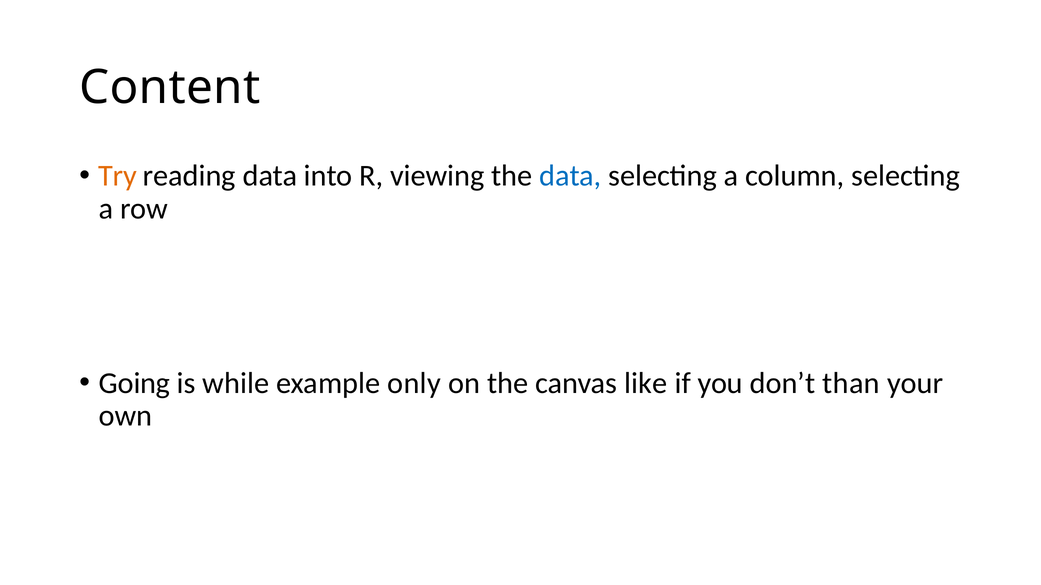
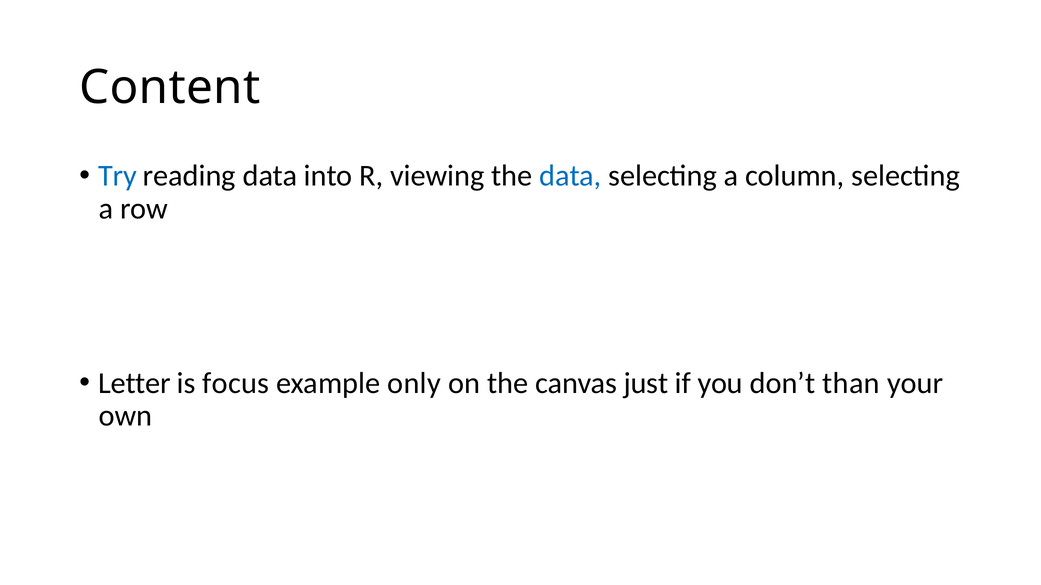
Try colour: orange -> blue
Going: Going -> Letter
while: while -> focus
like: like -> just
